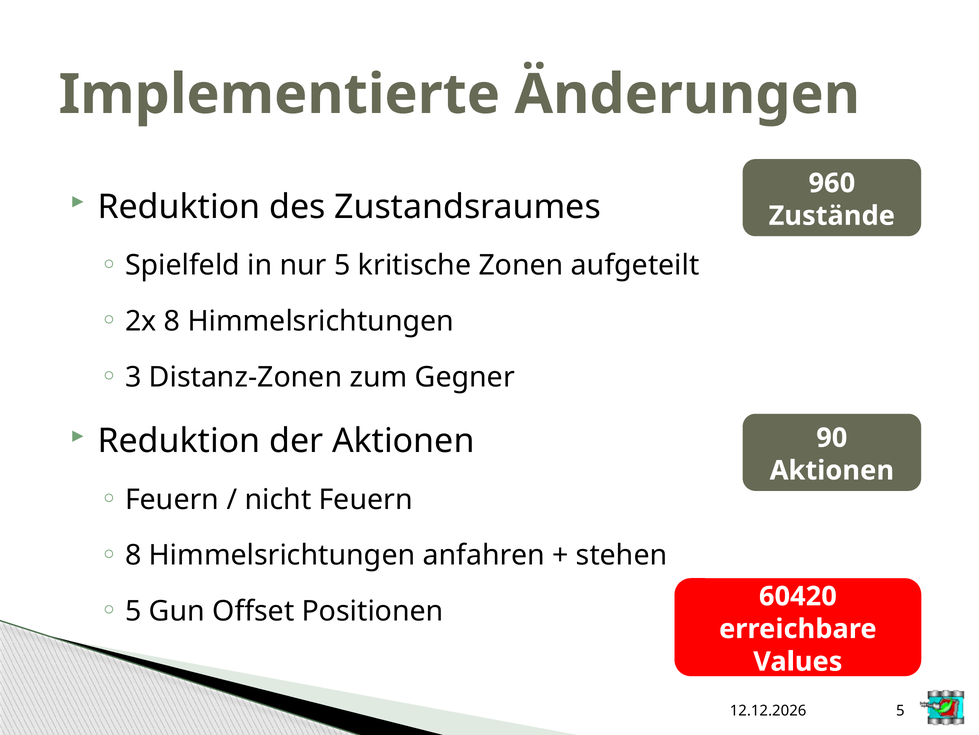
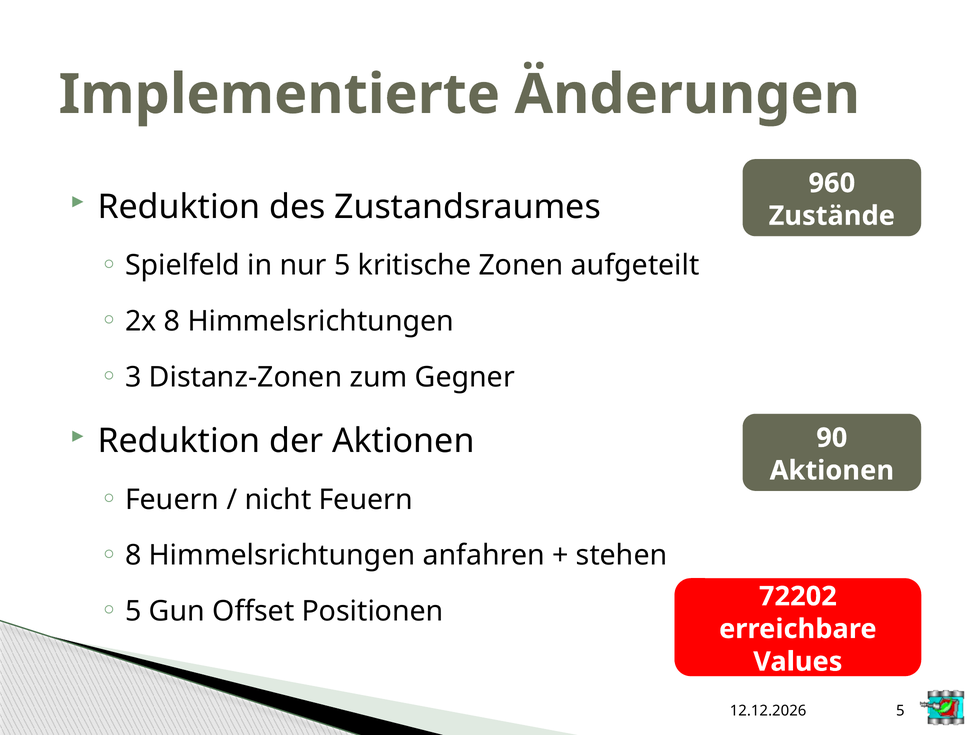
60420: 60420 -> 72202
